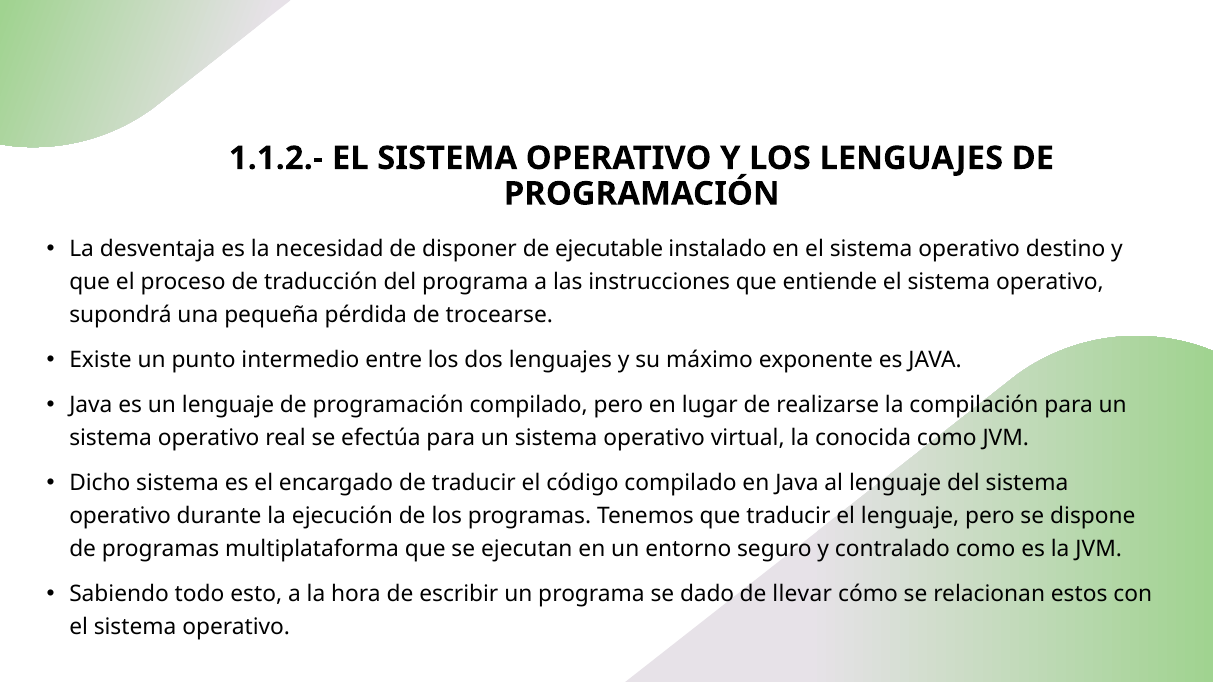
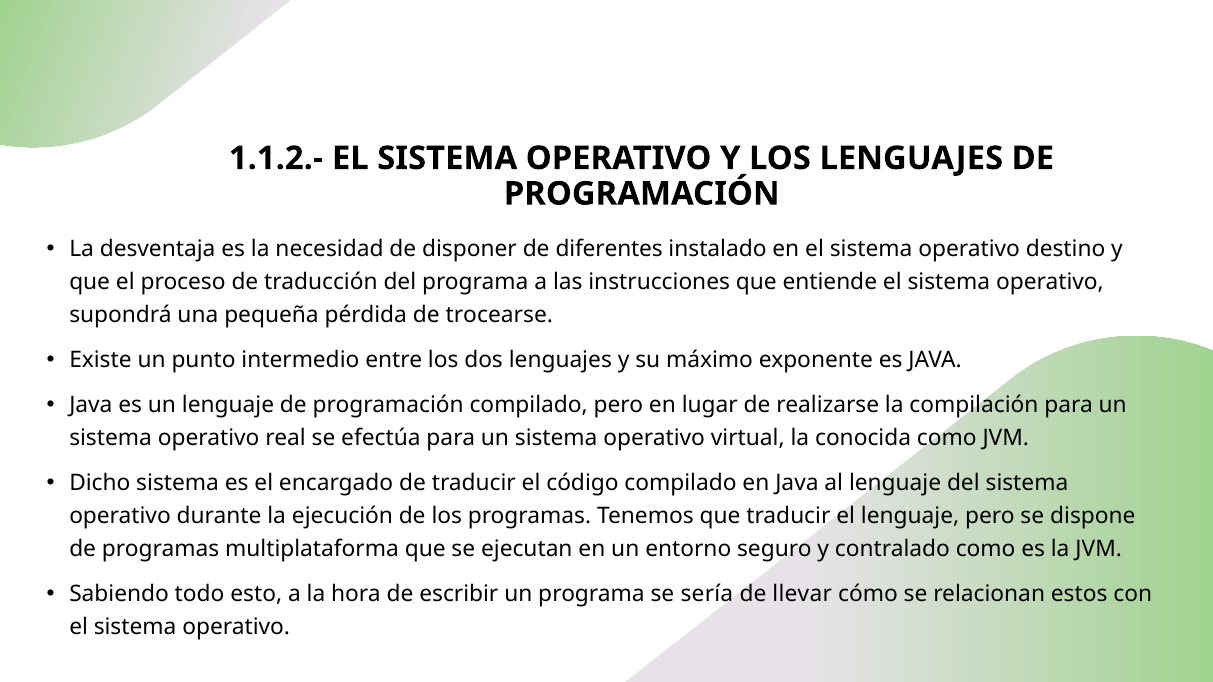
ejecutable: ejecutable -> diferentes
dado: dado -> sería
